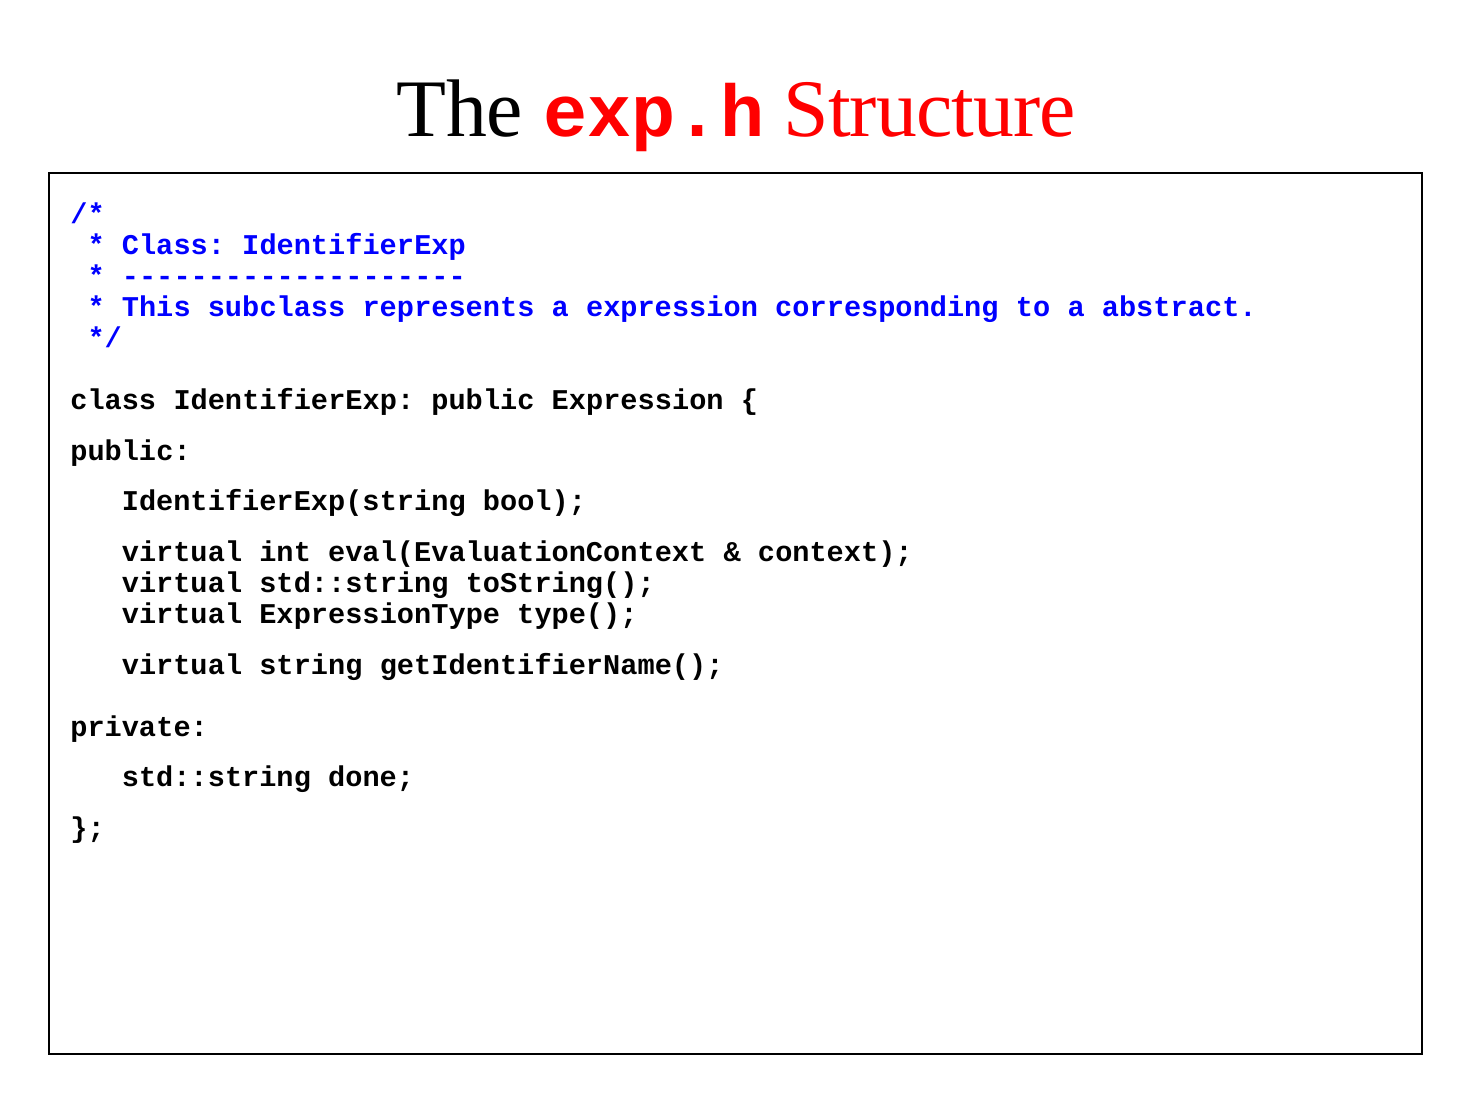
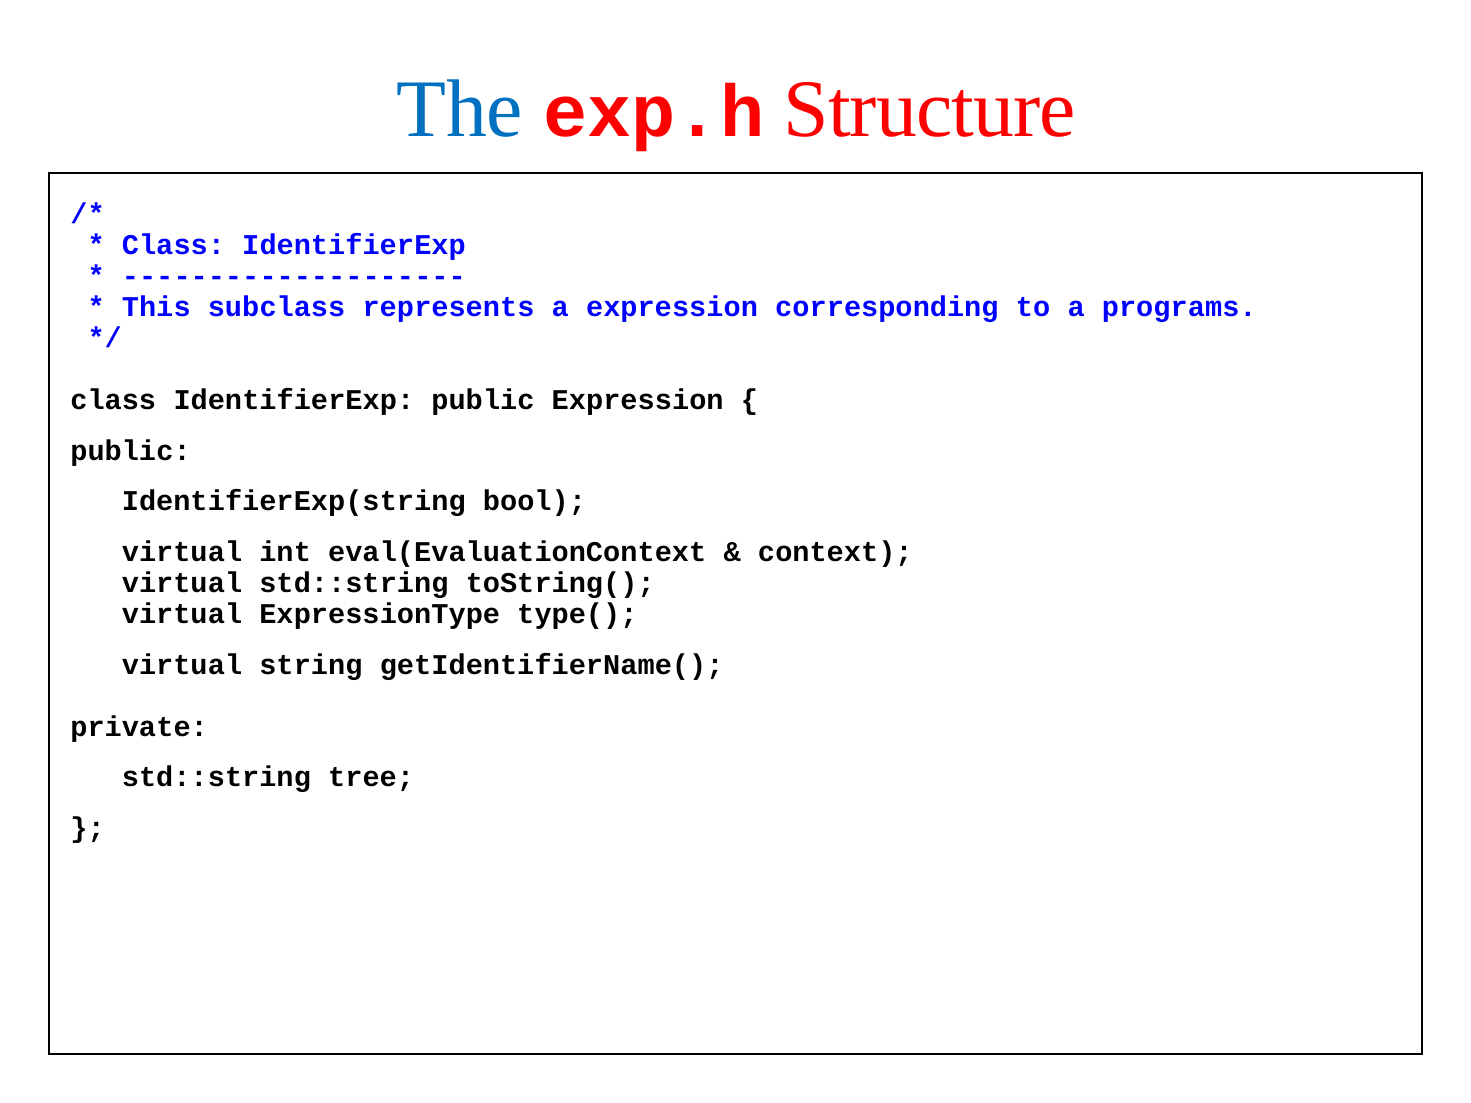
The colour: black -> blue
abstract: abstract -> programs
done: done -> tree
